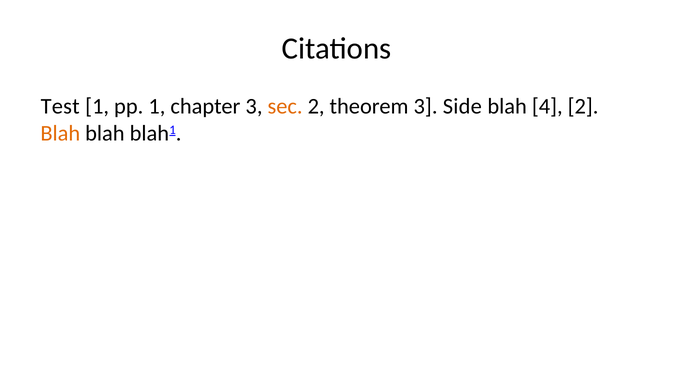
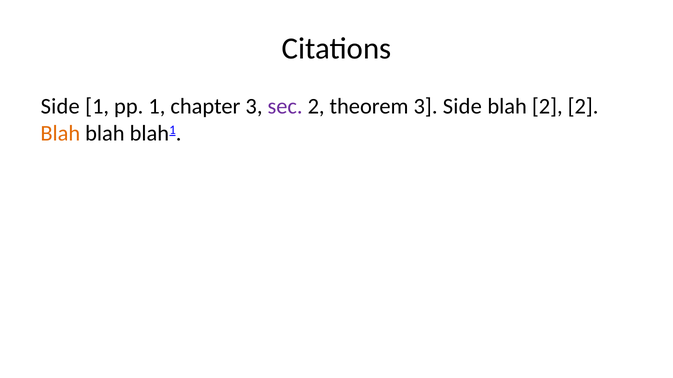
Test at (60, 107): Test -> Side
sec colour: orange -> purple
blah 4: 4 -> 2
